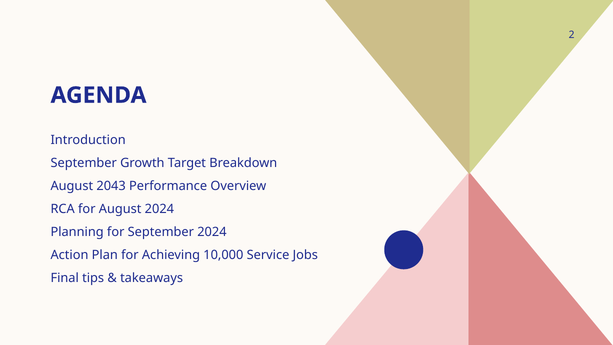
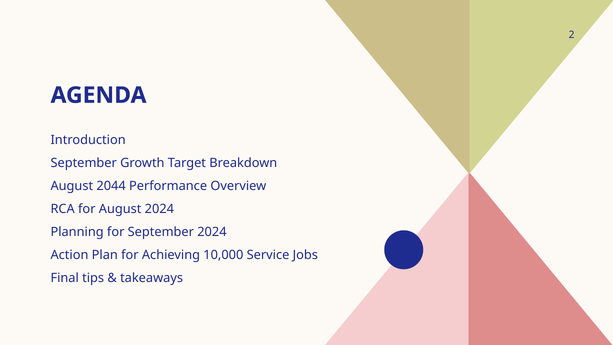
2043: 2043 -> 2044
